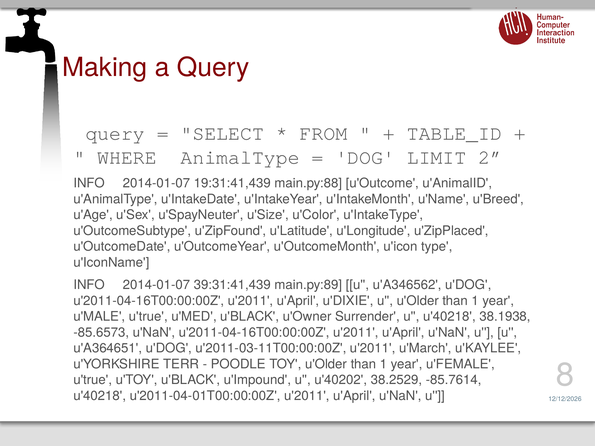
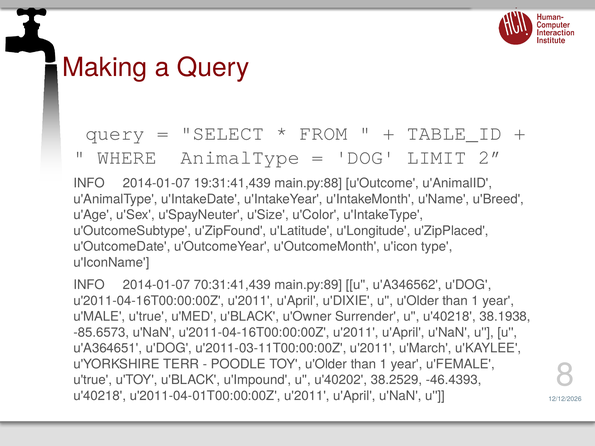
39:31:41,439: 39:31:41,439 -> 70:31:41,439
-85.7614: -85.7614 -> -46.4393
